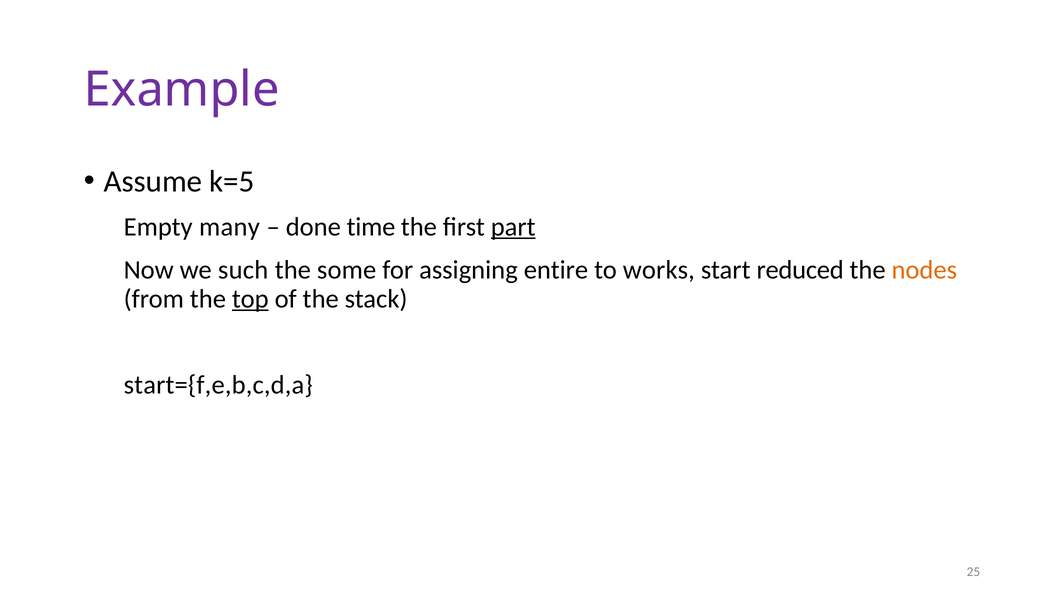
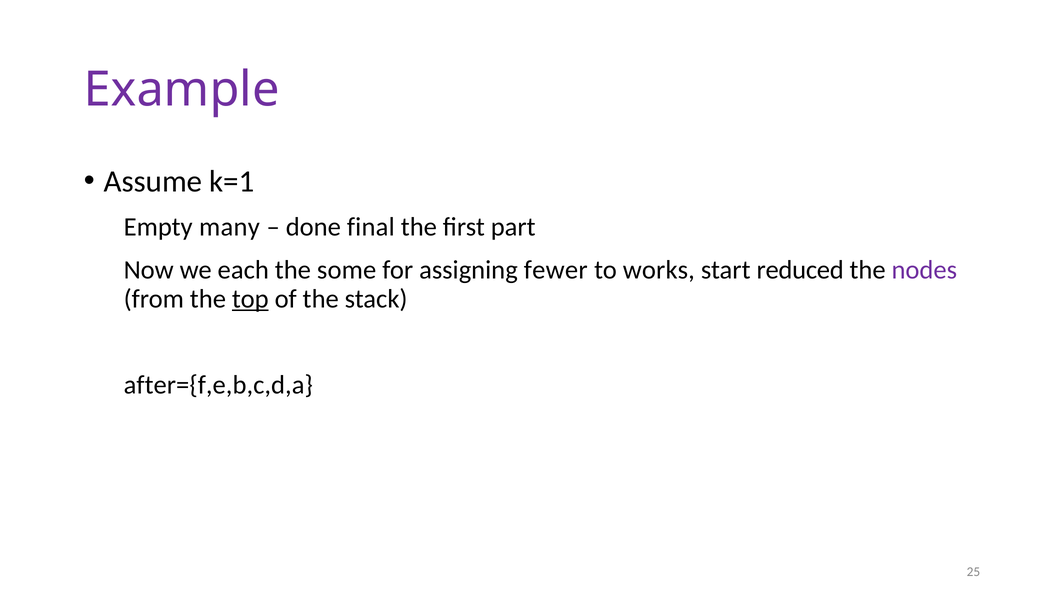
k=5: k=5 -> k=1
time: time -> final
part underline: present -> none
such: such -> each
entire: entire -> fewer
nodes colour: orange -> purple
start={f,e,b,c,d,a: start={f,e,b,c,d,a -> after={f,e,b,c,d,a
